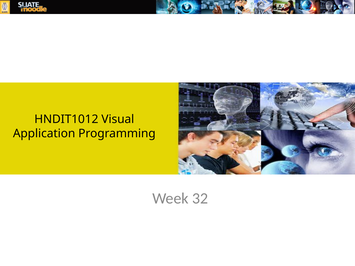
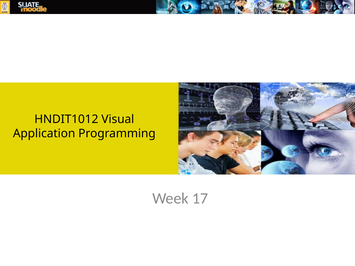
32: 32 -> 17
